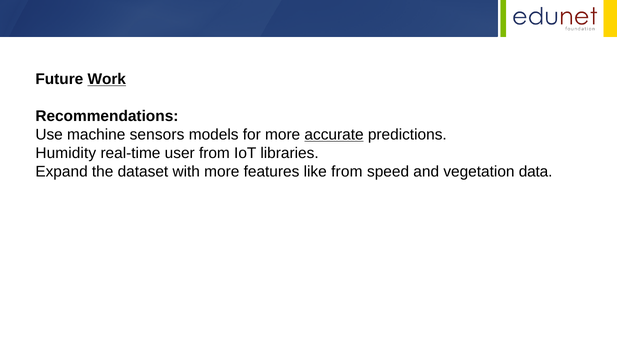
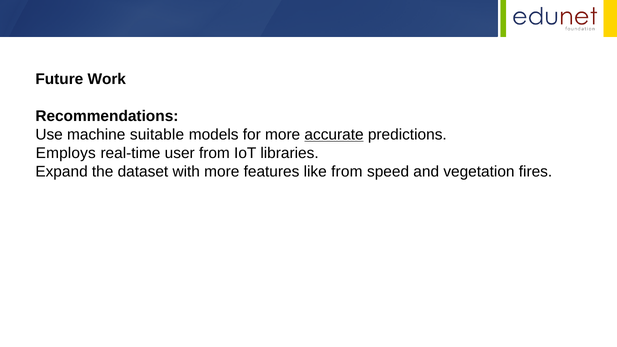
Work underline: present -> none
sensors: sensors -> suitable
Humidity: Humidity -> Employs
data: data -> fires
